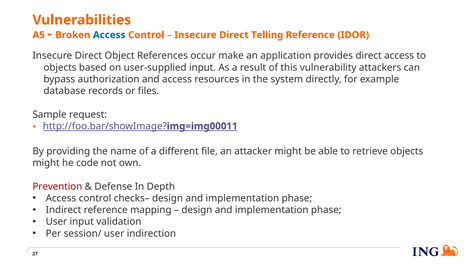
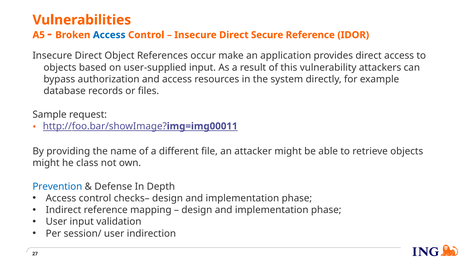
Telling: Telling -> Secure
code: code -> class
Prevention colour: red -> blue
